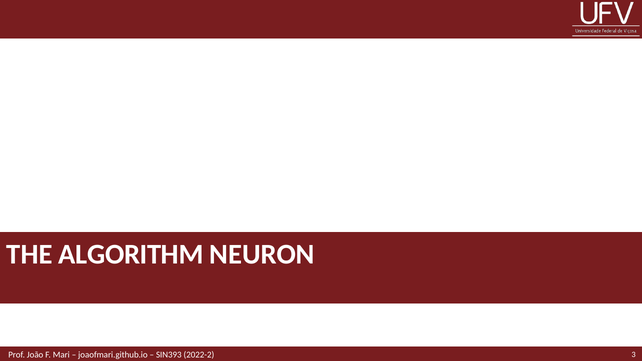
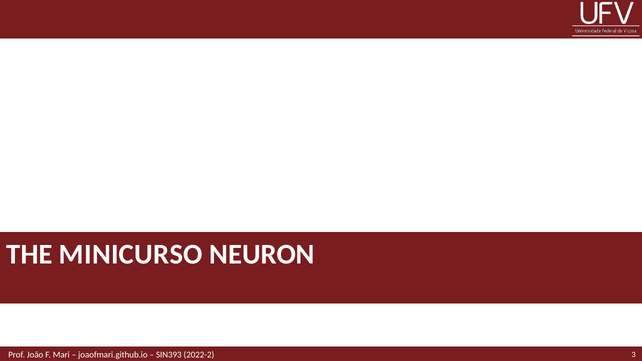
ALGORITHM: ALGORITHM -> MINICURSO
